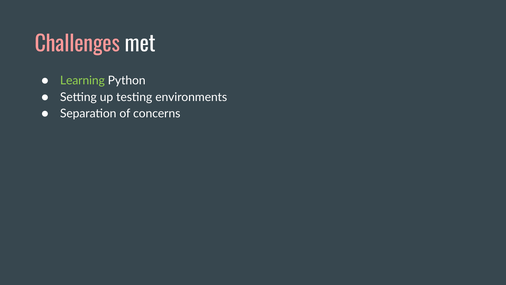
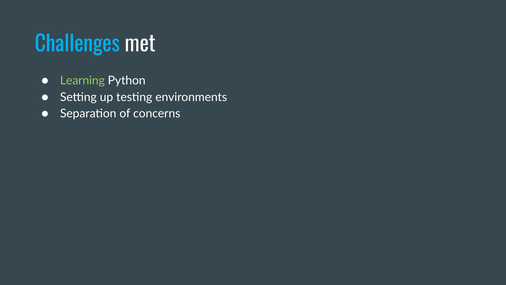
Challenges colour: pink -> light blue
